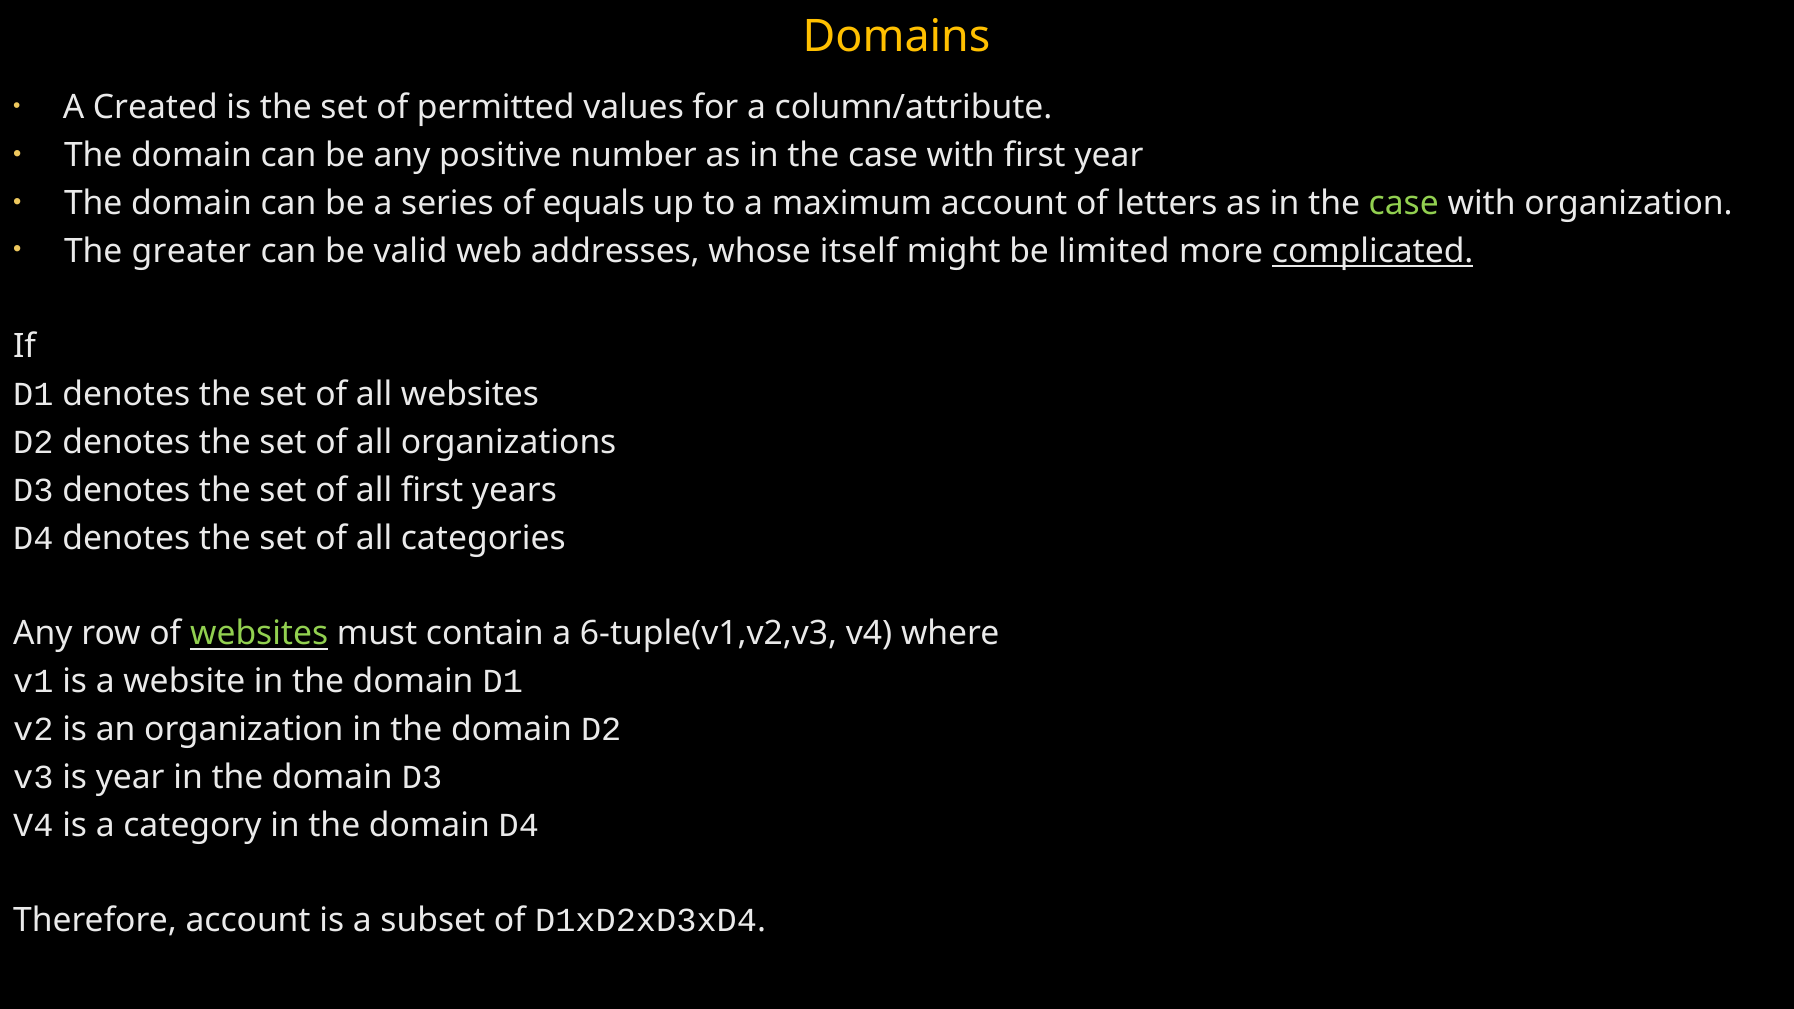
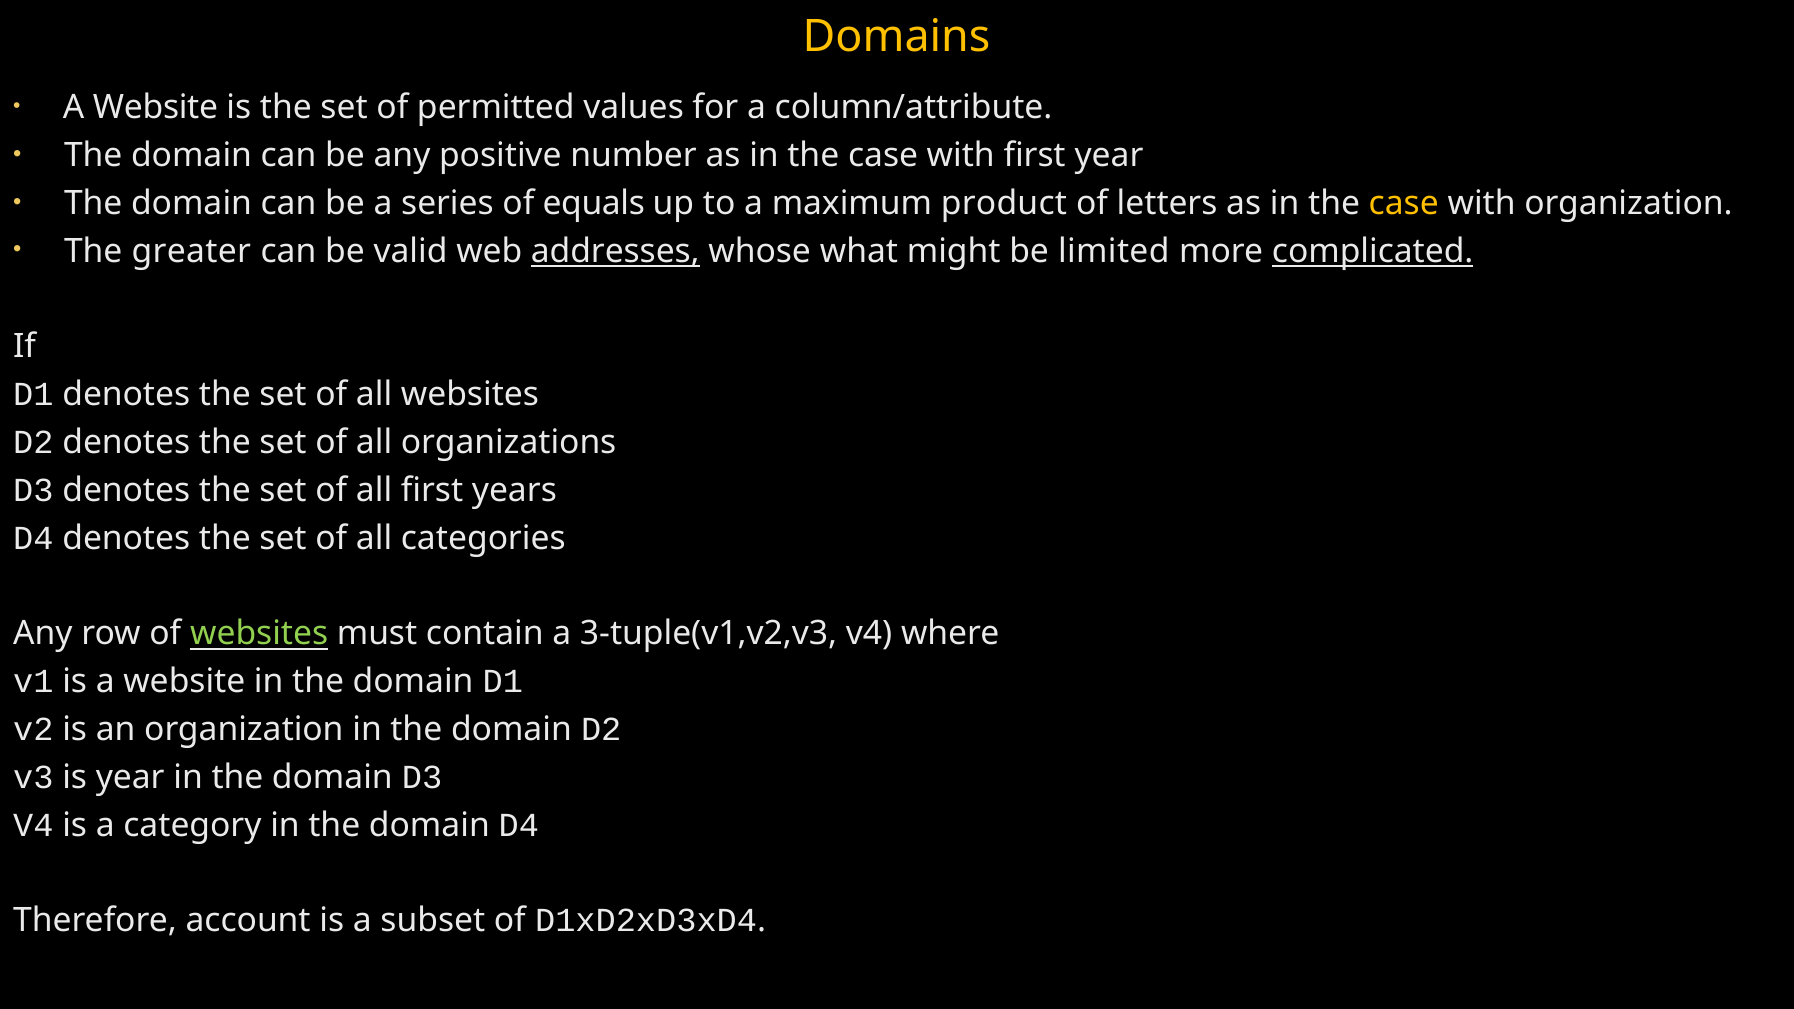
Created at (155, 108): Created -> Website
maximum account: account -> product
case at (1404, 203) colour: light green -> yellow
addresses underline: none -> present
itself: itself -> what
6-tuple(v1,v2,v3: 6-tuple(v1,v2,v3 -> 3-tuple(v1,v2,v3
